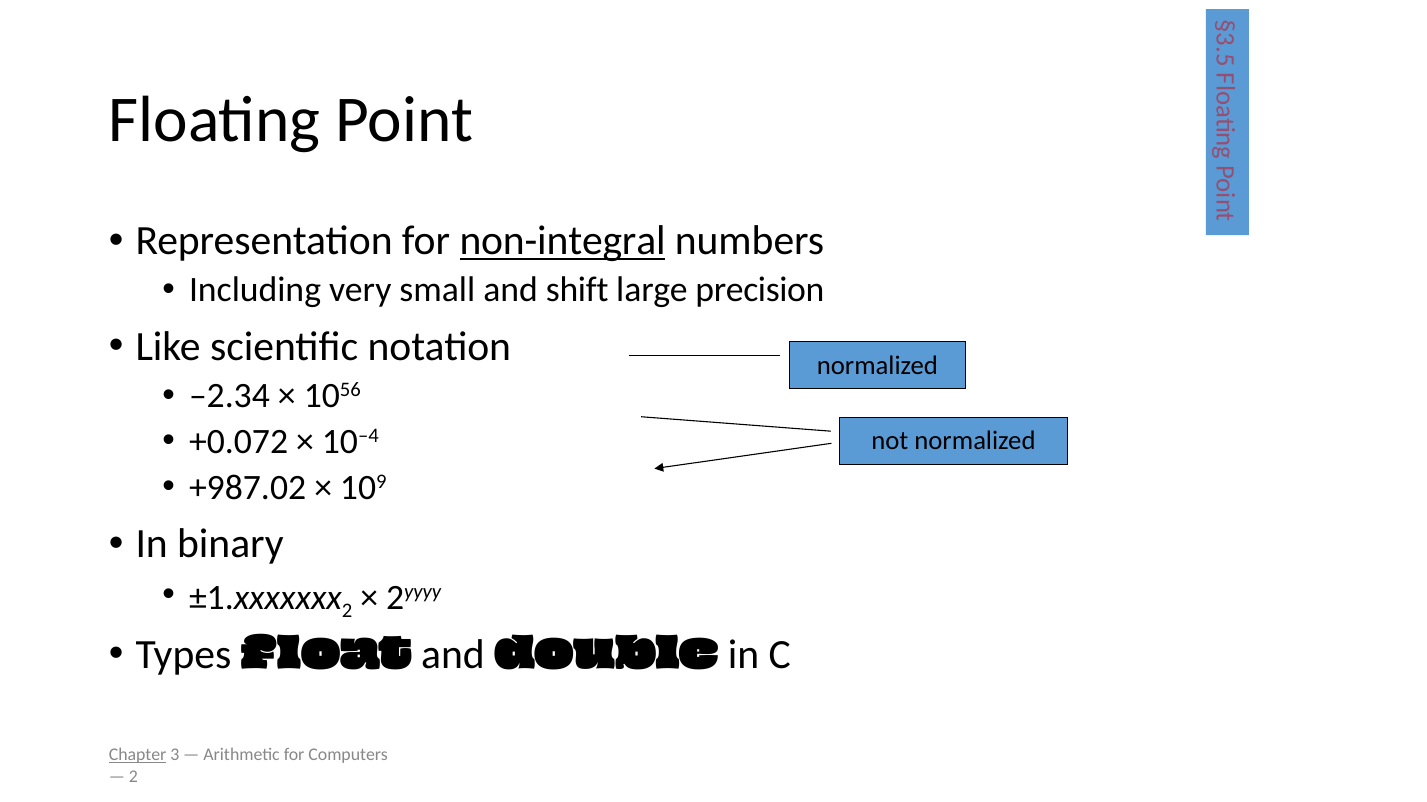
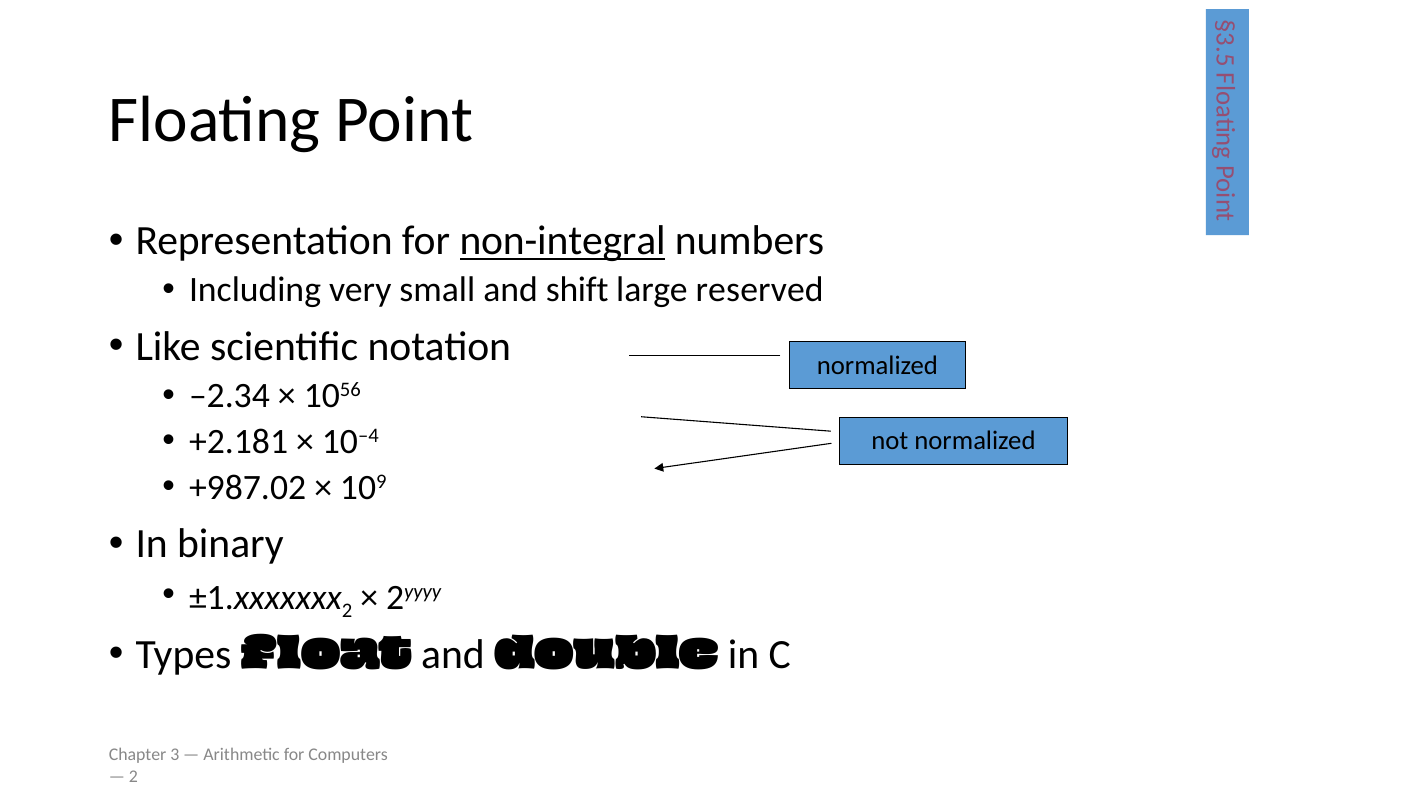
precision: precision -> reserved
+0.072: +0.072 -> +2.181
Chapter underline: present -> none
